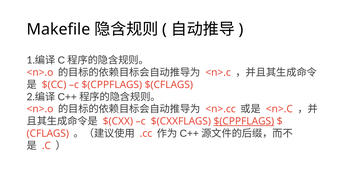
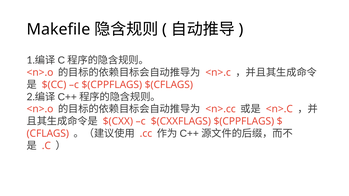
$(CPPFLAGS at (244, 121) underline: present -> none
